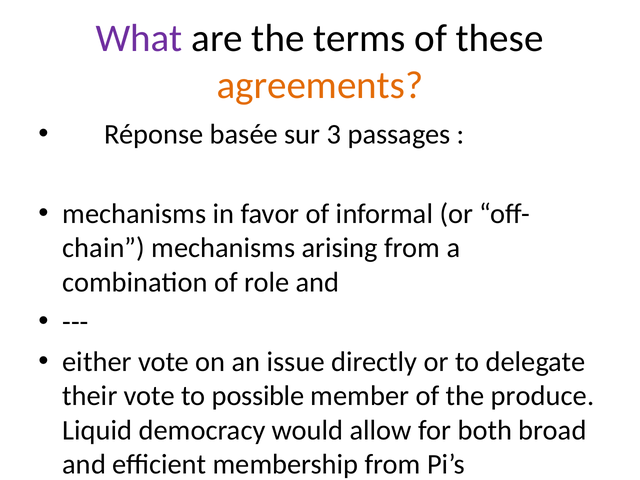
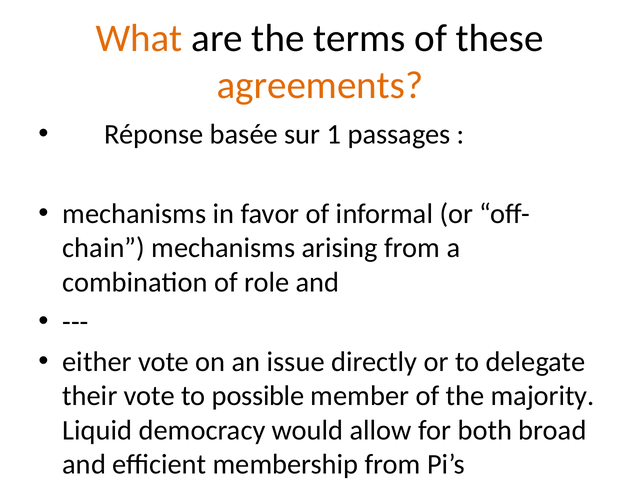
What colour: purple -> orange
3: 3 -> 1
produce: produce -> majority
